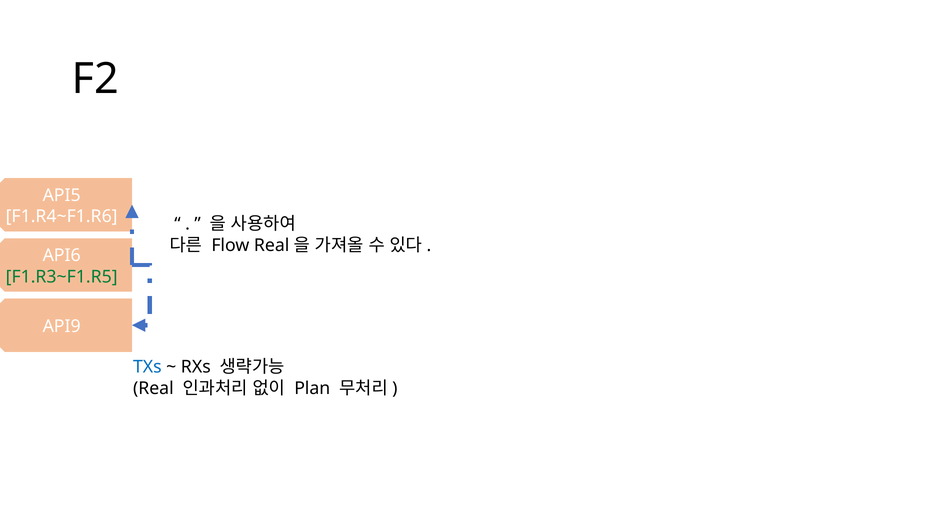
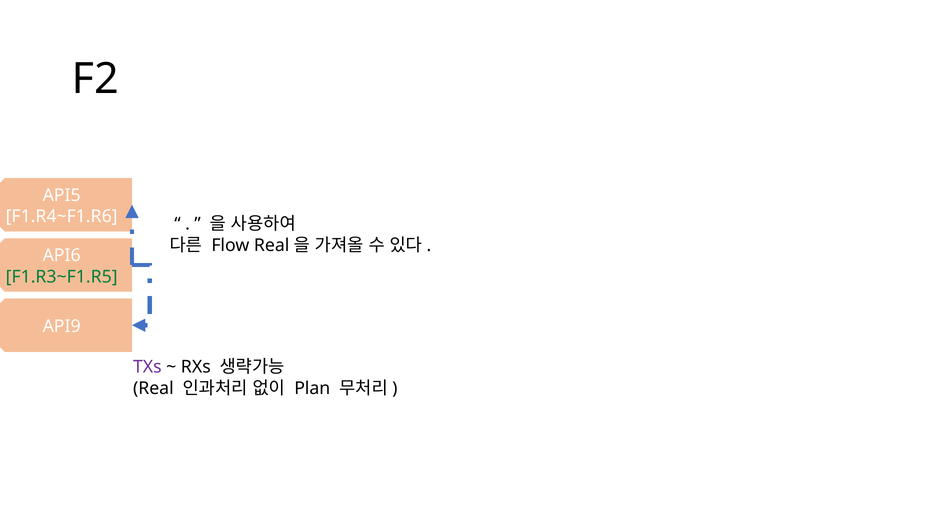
TXs colour: blue -> purple
